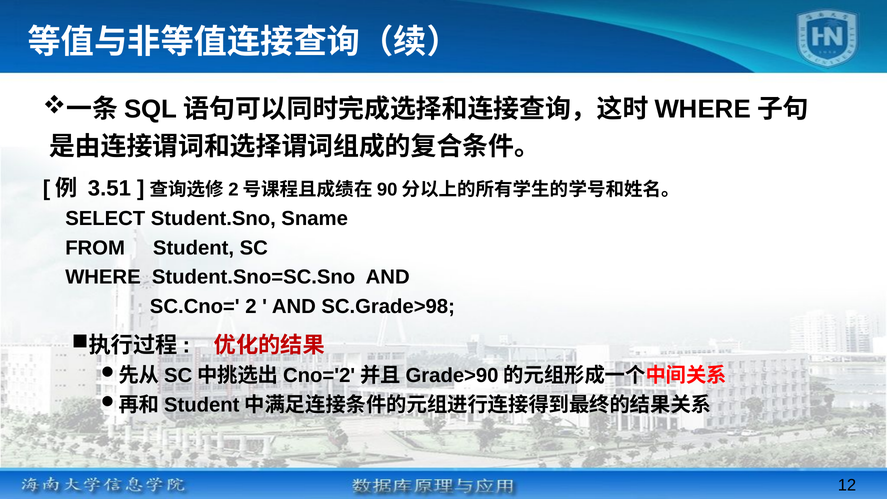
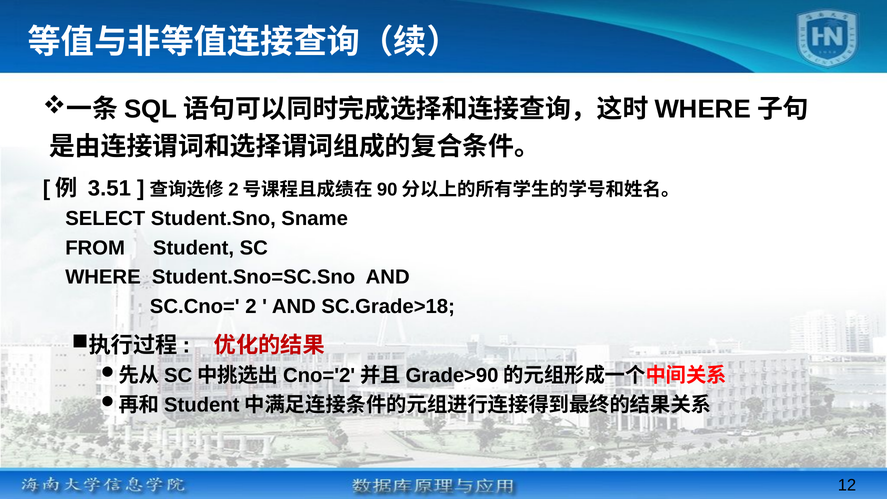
SC.Grade>98: SC.Grade>98 -> SC.Grade>18
